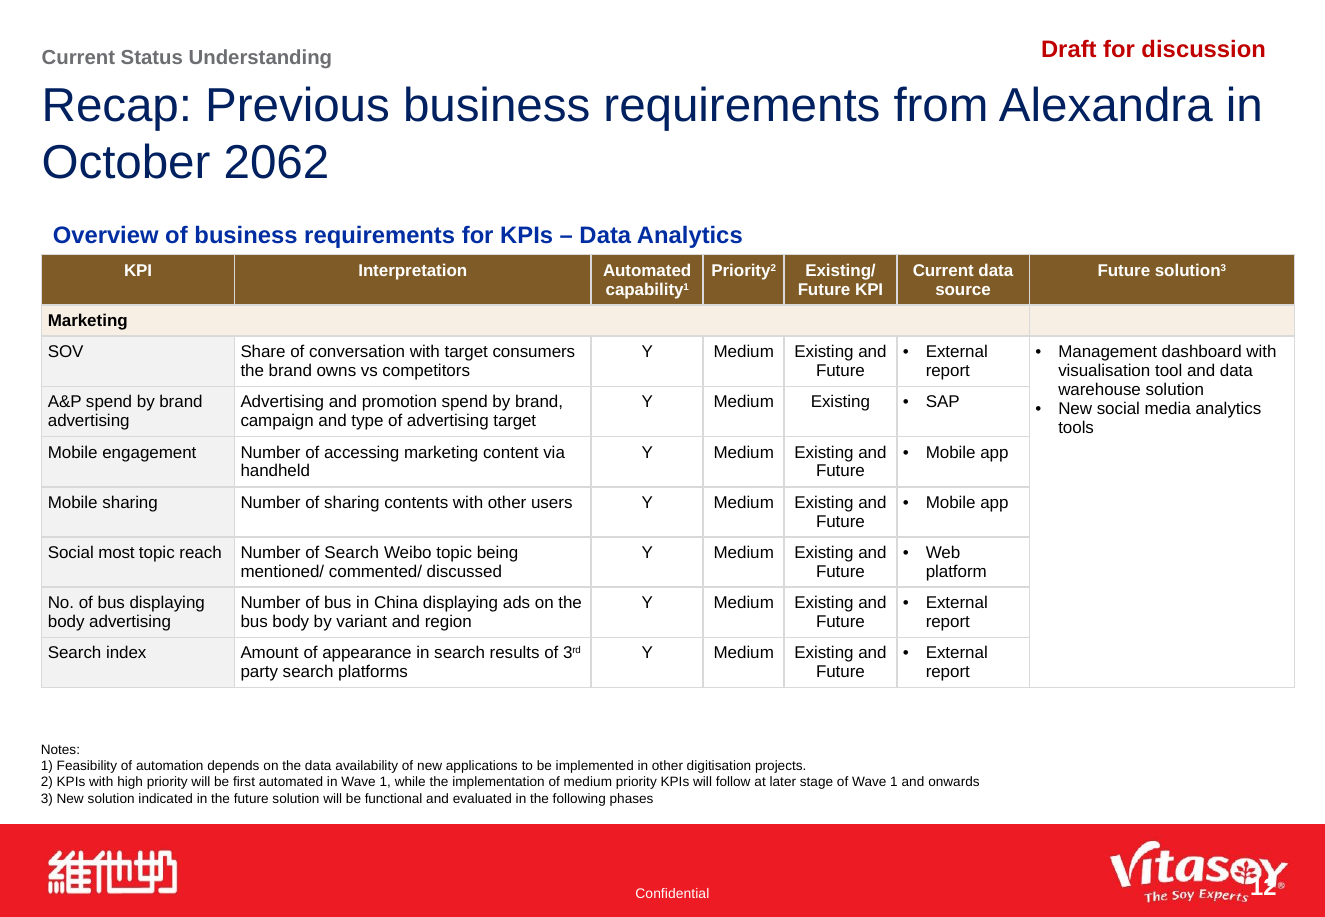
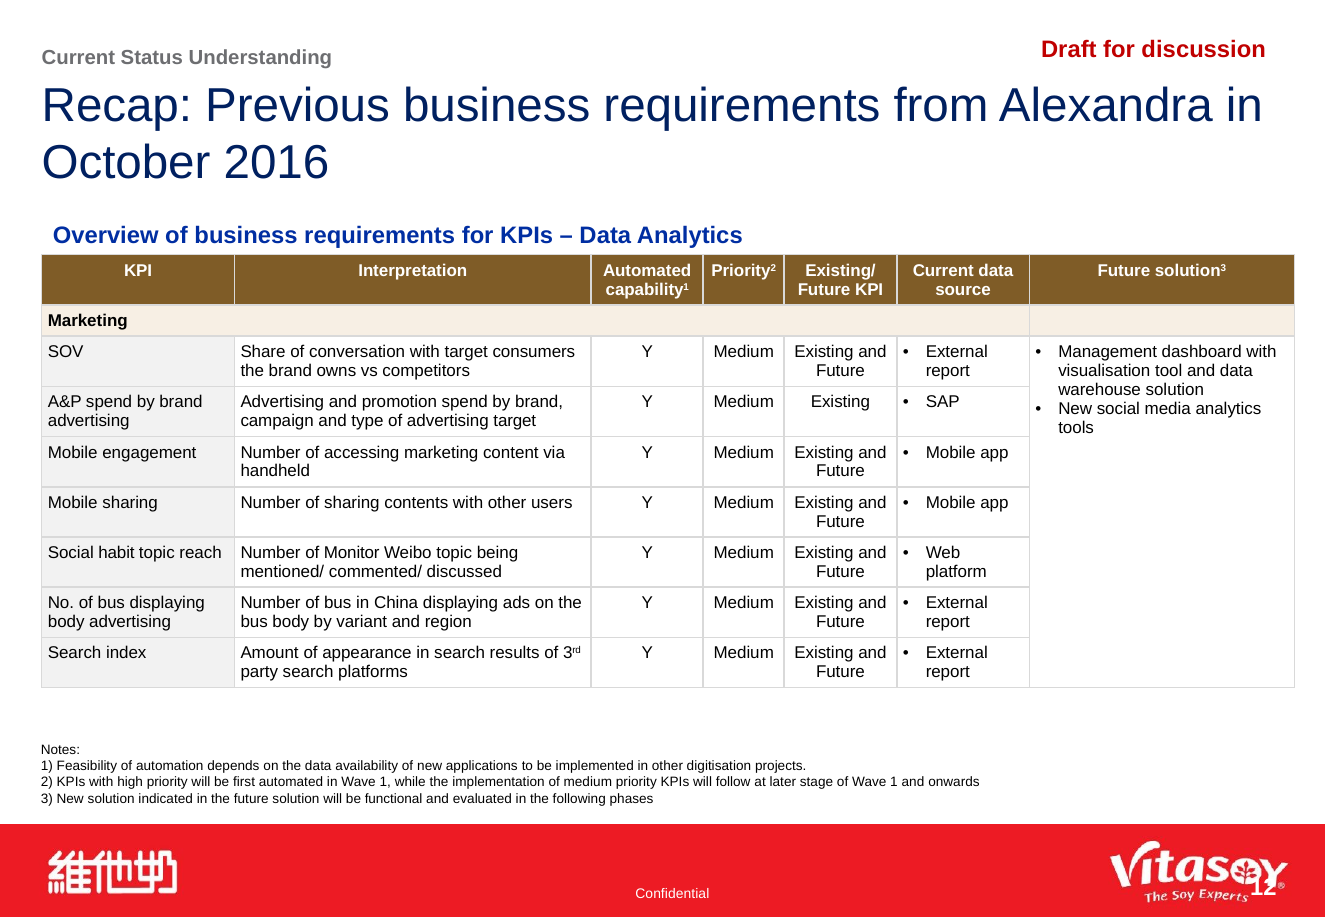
2062: 2062 -> 2016
most: most -> habit
of Search: Search -> Monitor
